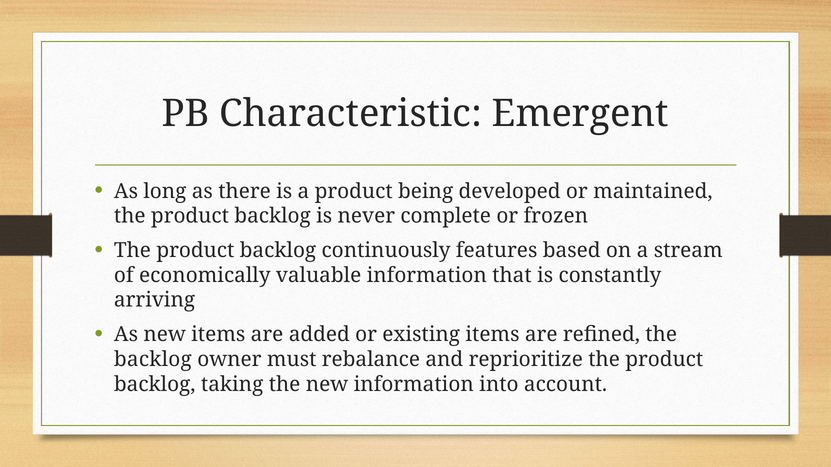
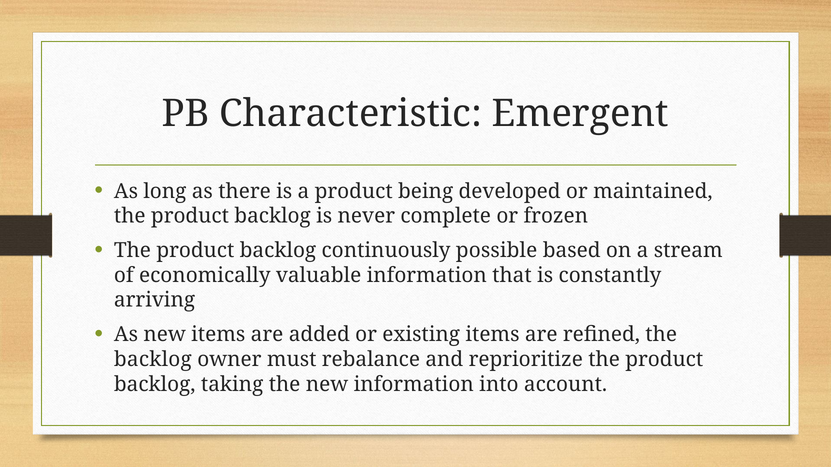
features: features -> possible
